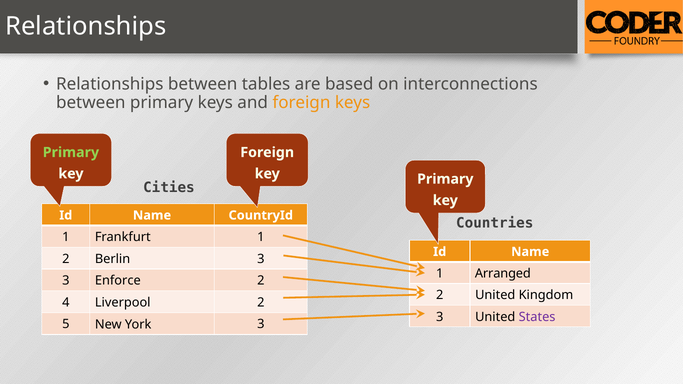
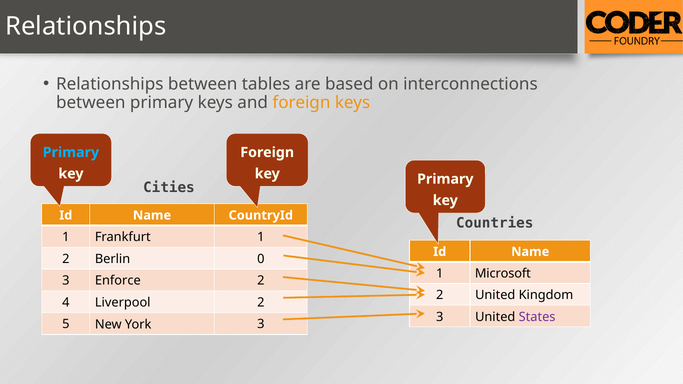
Primary at (71, 152) colour: light green -> light blue
Berlin 3: 3 -> 0
Arranged: Arranged -> Microsoft
